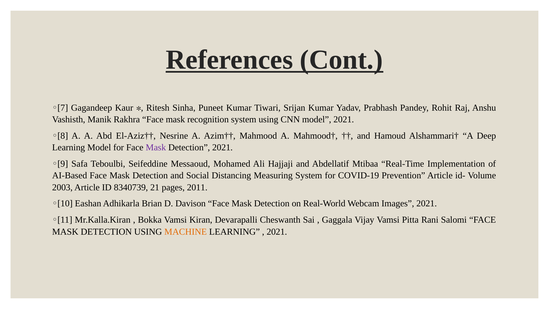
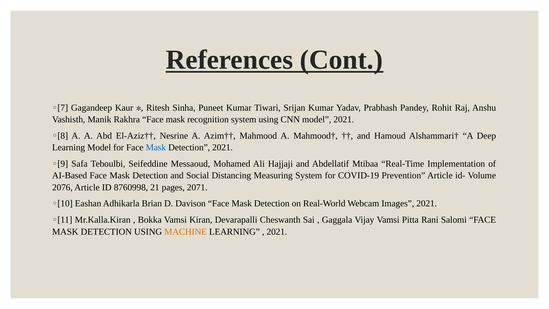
Mask at (156, 147) colour: purple -> blue
2003: 2003 -> 2076
8340739: 8340739 -> 8760998
2011: 2011 -> 2071
